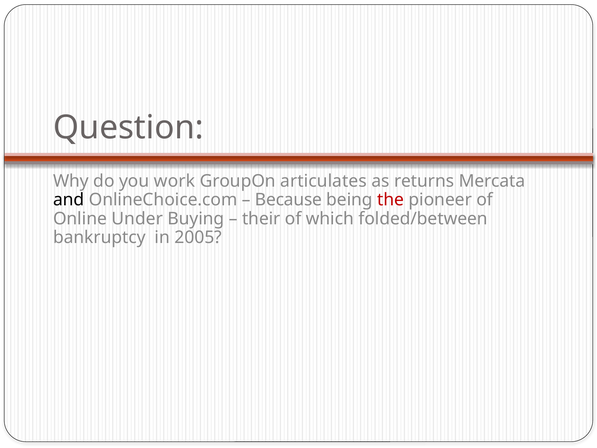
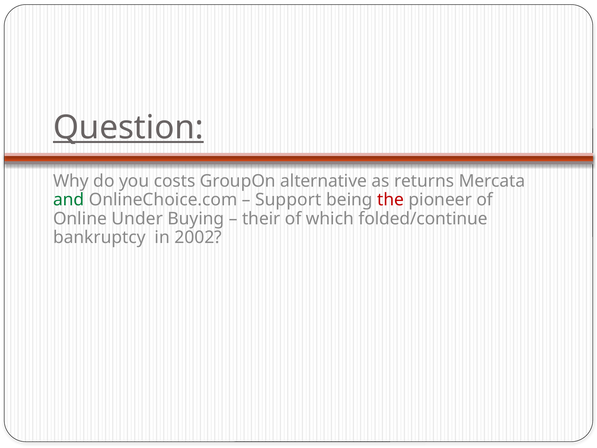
Question underline: none -> present
work: work -> costs
articulates: articulates -> alternative
and colour: black -> green
Because: Because -> Support
folded/between: folded/between -> folded/continue
2005: 2005 -> 2002
